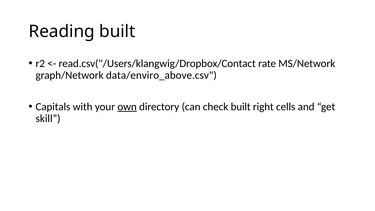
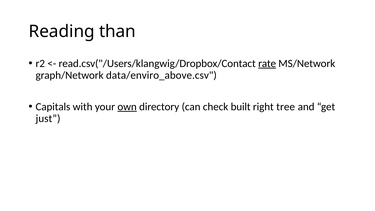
Reading built: built -> than
rate underline: none -> present
cells: cells -> tree
skill: skill -> just
